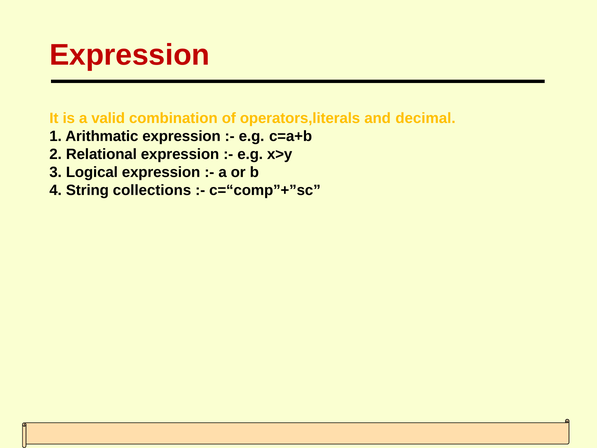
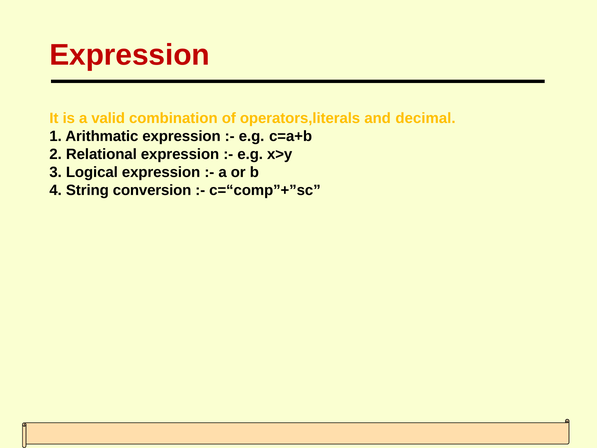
collections: collections -> conversion
